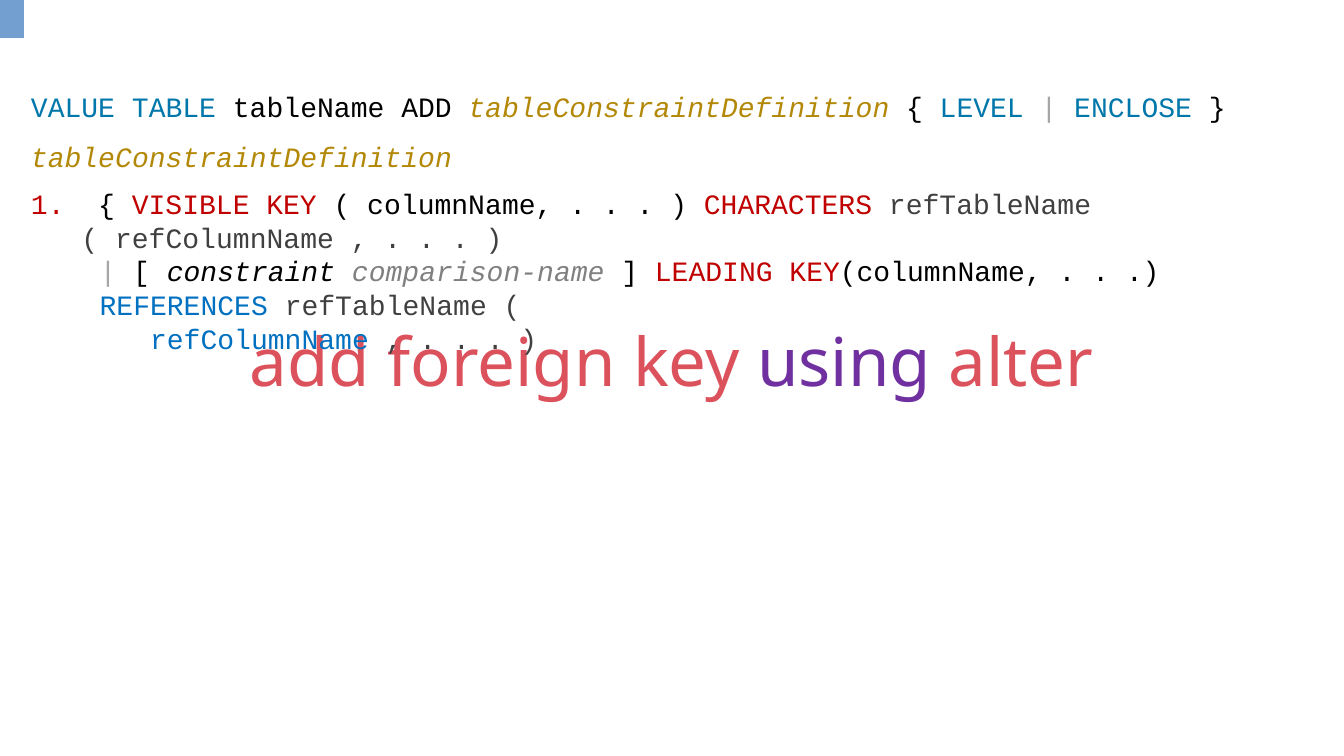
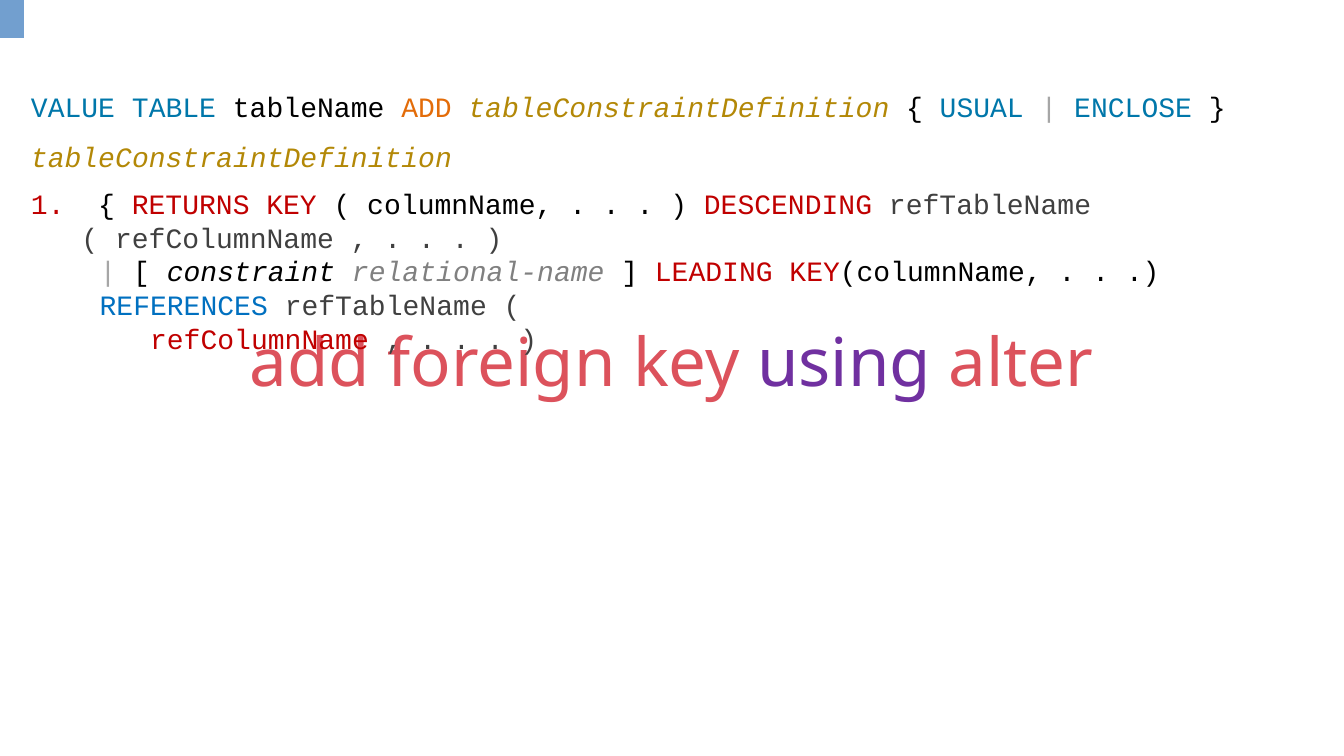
ADD at (426, 108) colour: black -> orange
LEVEL: LEVEL -> USUAL
VISIBLE: VISIBLE -> RETURNS
CHARACTERS: CHARACTERS -> DESCENDING
comparison-name: comparison-name -> relational-name
refColumnName at (259, 340) colour: blue -> red
